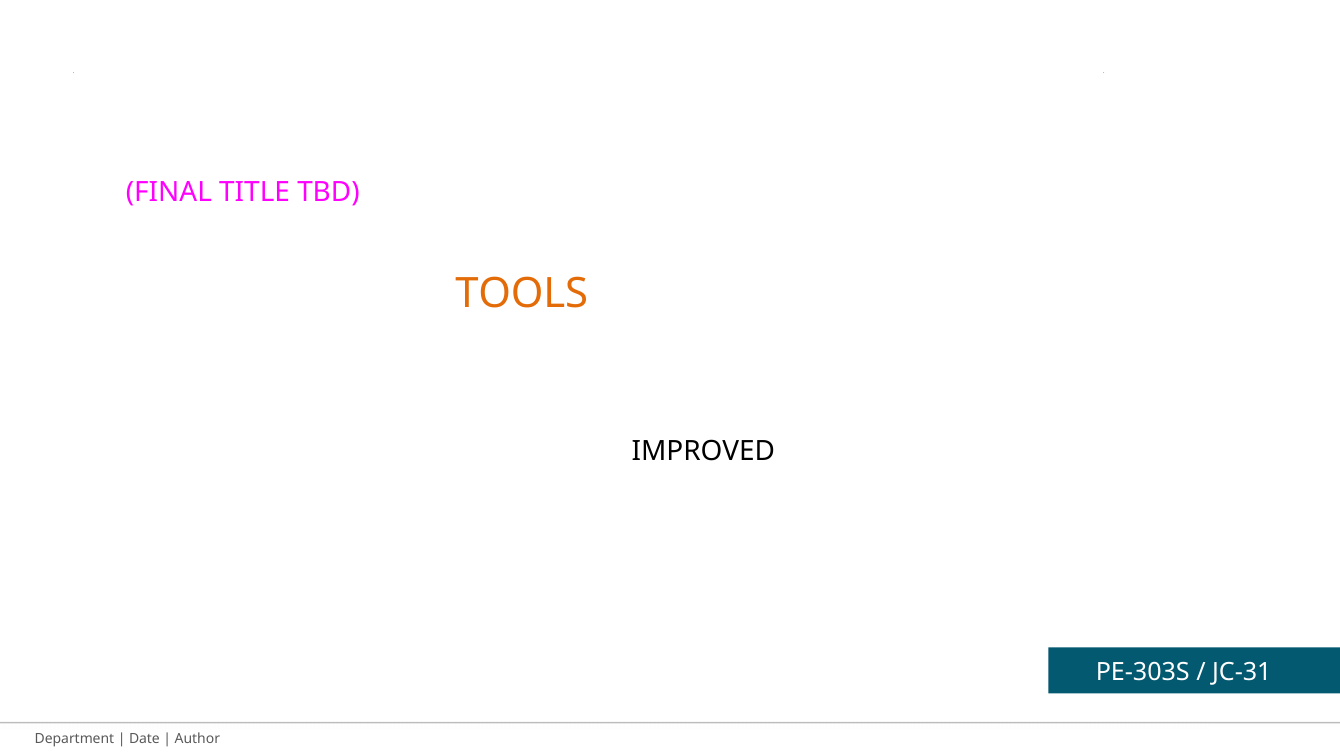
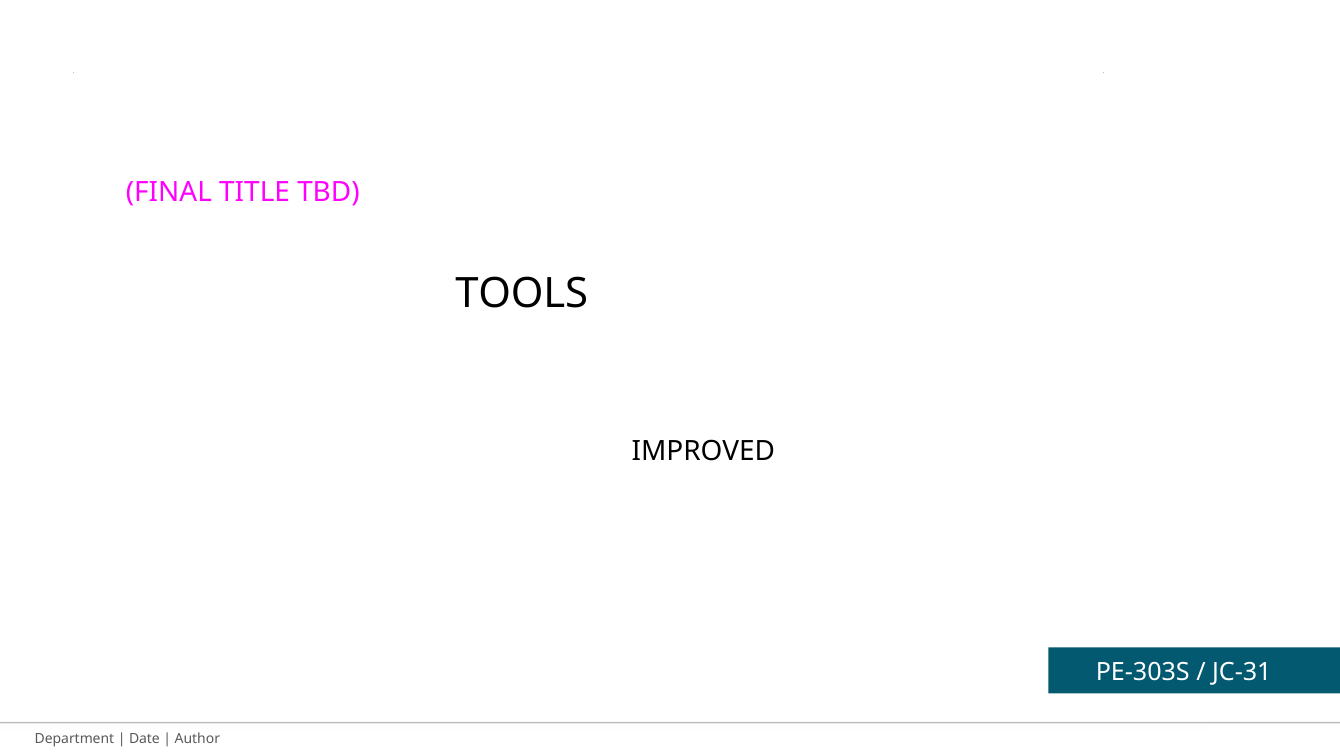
TOOLS colour: orange -> black
